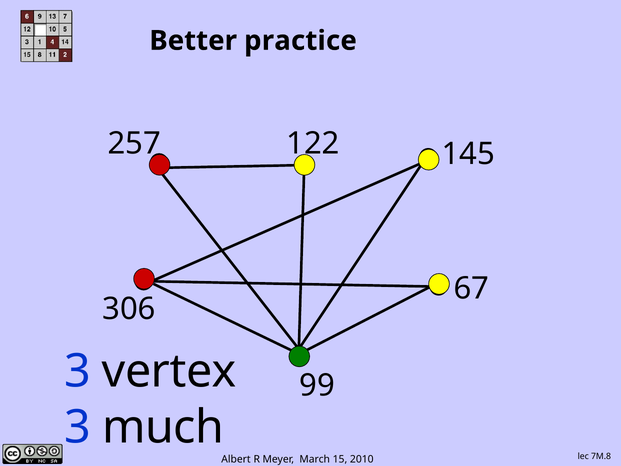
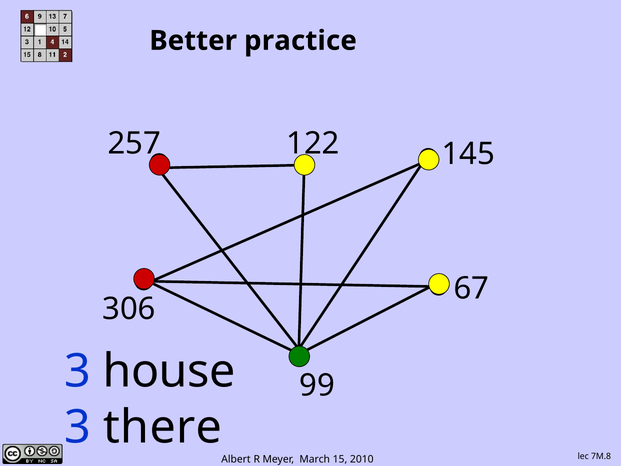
vertex: vertex -> house
much: much -> there
